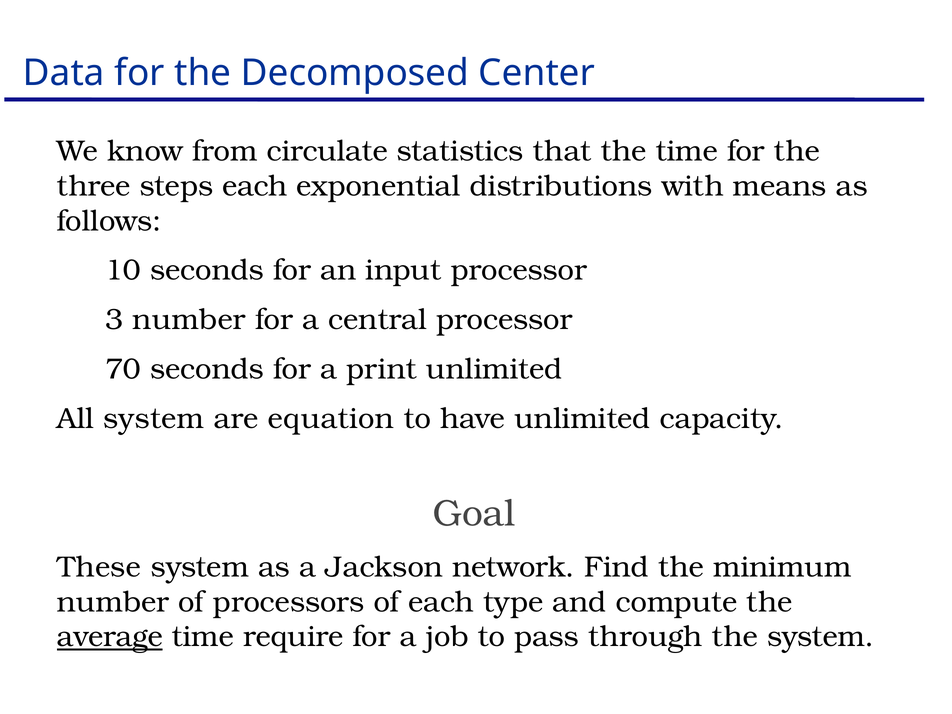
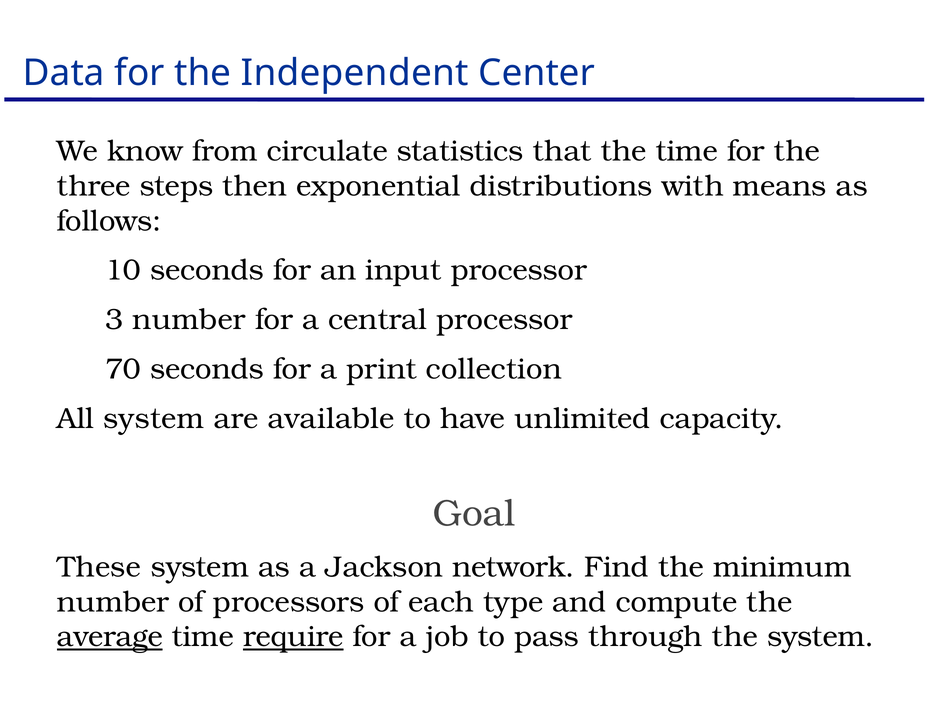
Decomposed: Decomposed -> Independent
steps each: each -> then
print unlimited: unlimited -> collection
equation: equation -> available
require underline: none -> present
